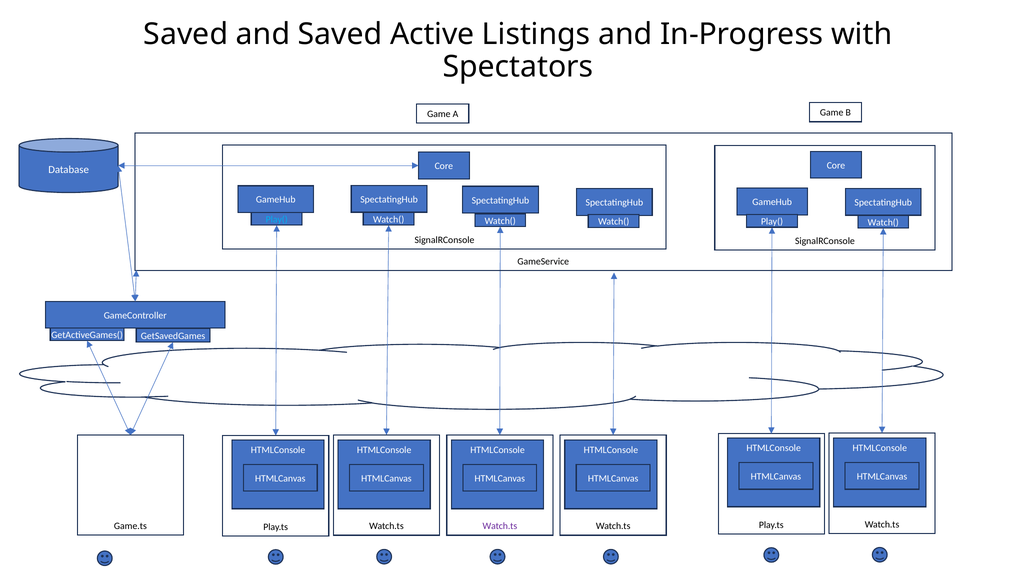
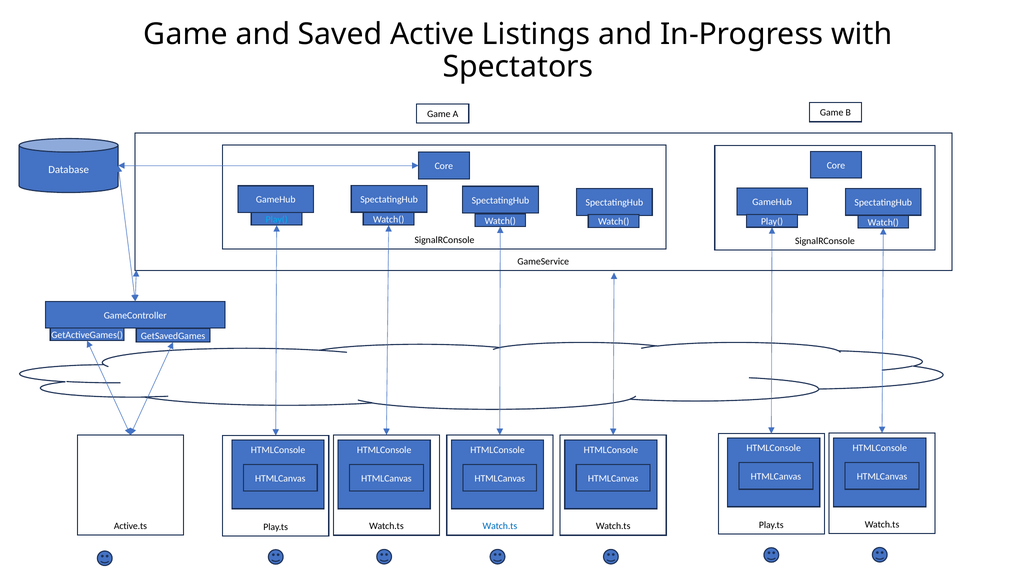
Saved at (186, 34): Saved -> Game
Game.ts: Game.ts -> Active.ts
Watch.ts at (500, 527) colour: purple -> blue
